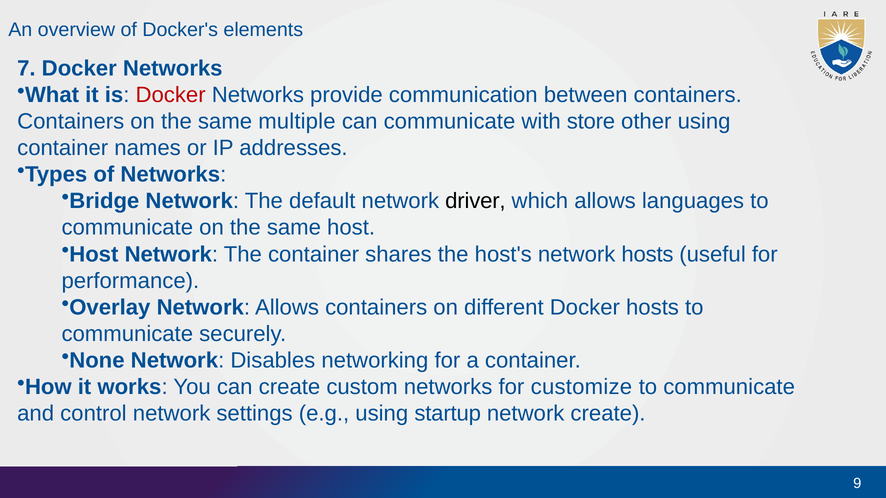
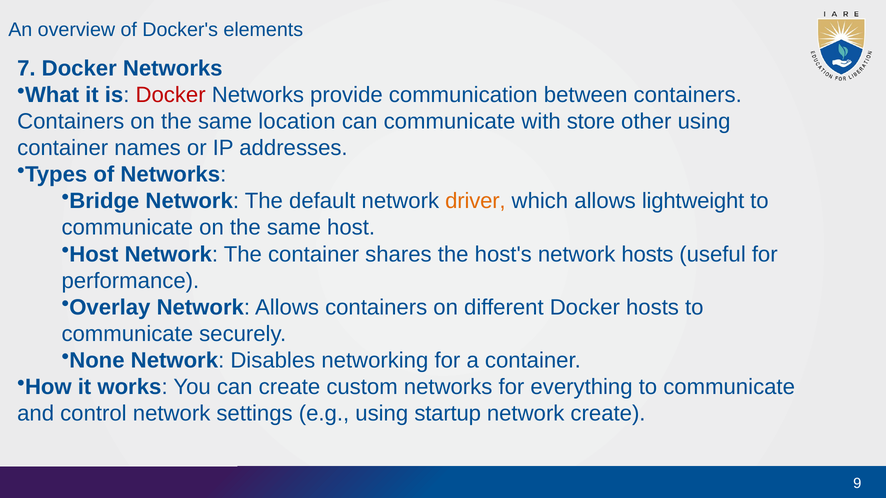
multiple: multiple -> location
driver colour: black -> orange
languages: languages -> lightweight
customize: customize -> everything
